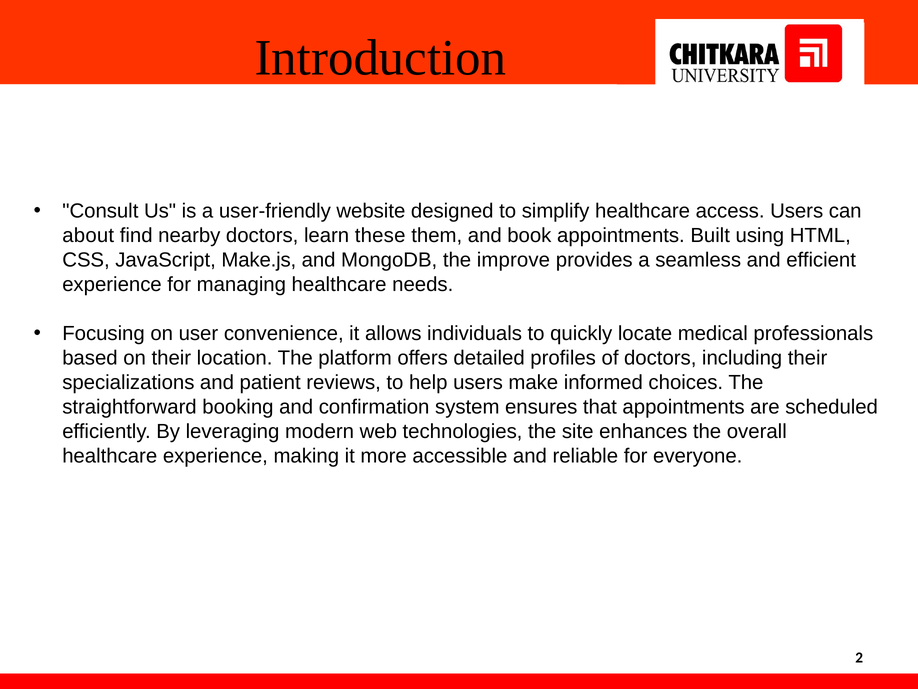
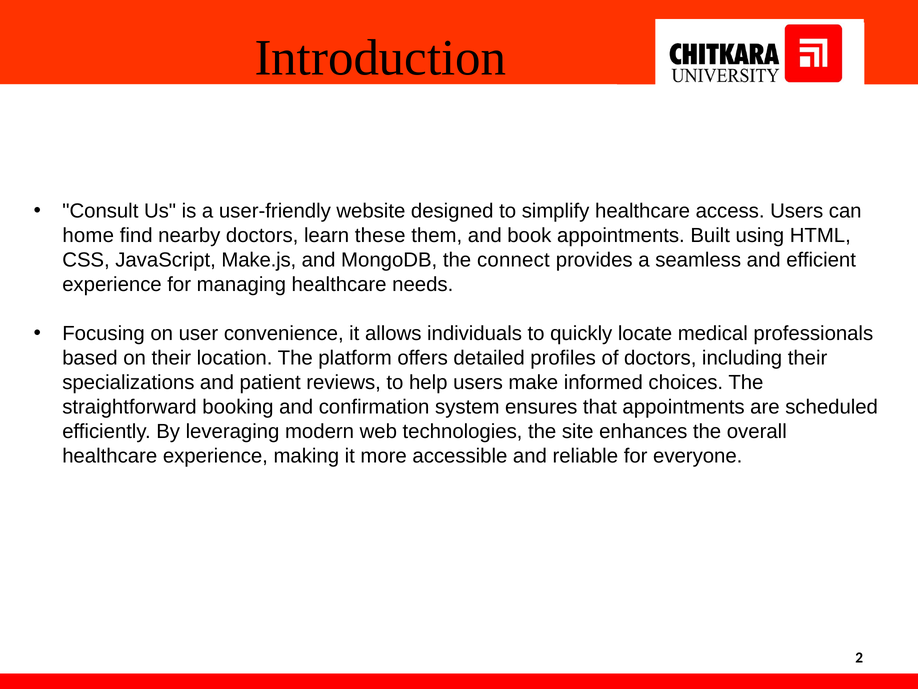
about: about -> home
improve: improve -> connect
